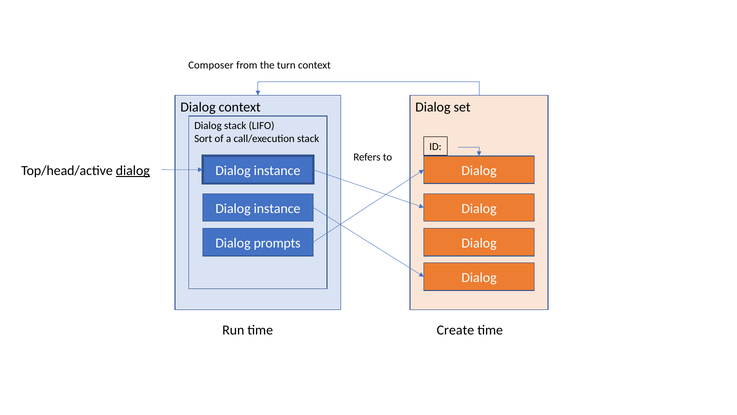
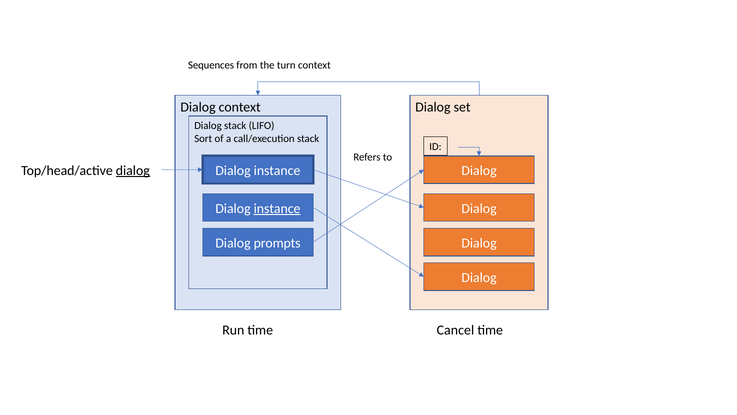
Composer: Composer -> Sequences
instance at (277, 208) underline: none -> present
Create: Create -> Cancel
